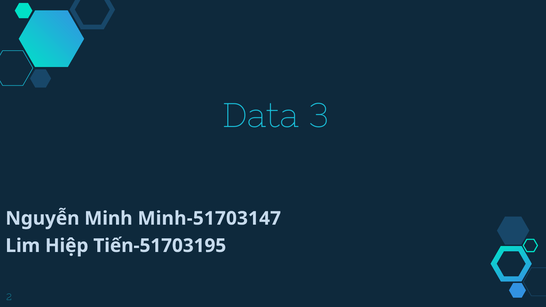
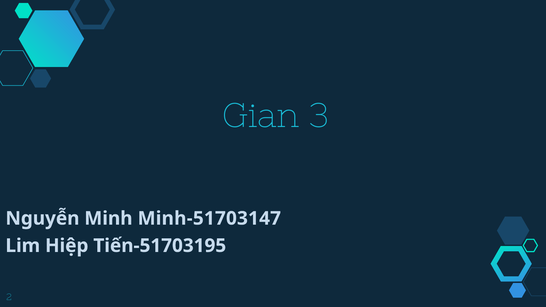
Data: Data -> Gian
